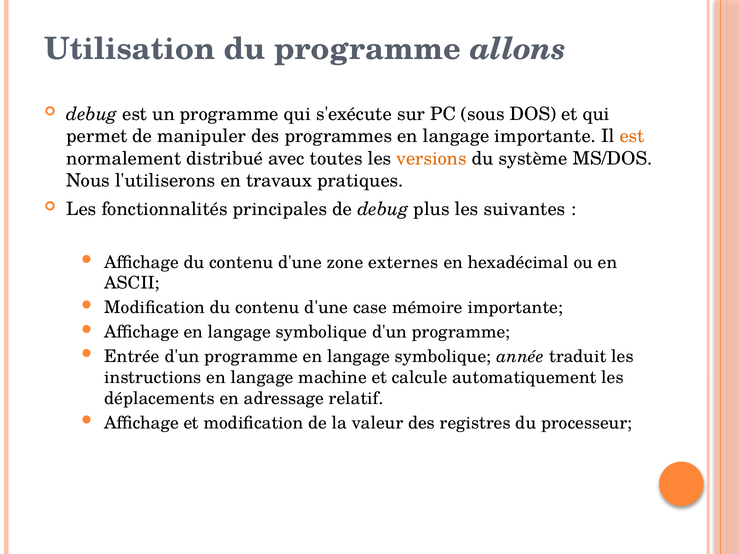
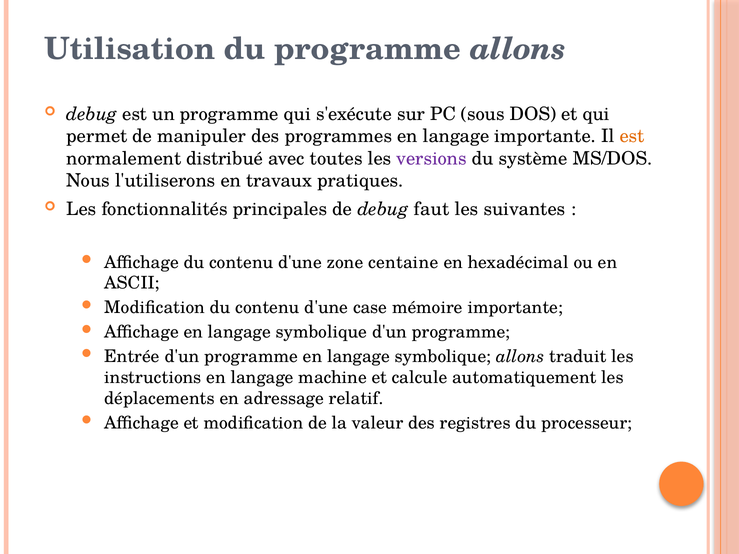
versions colour: orange -> purple
plus: plus -> faut
externes: externes -> centaine
symbolique année: année -> allons
